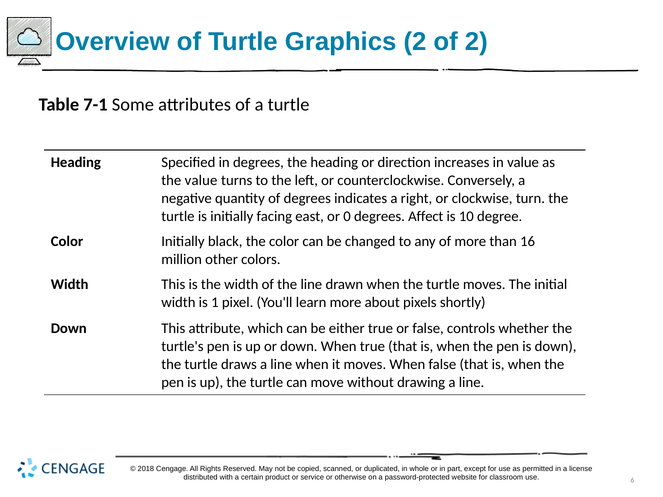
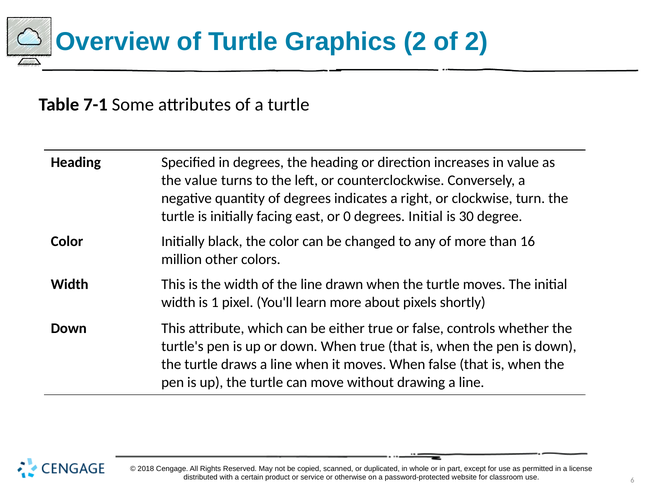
degrees Affect: Affect -> Initial
10: 10 -> 30
